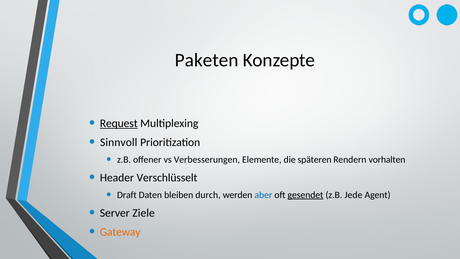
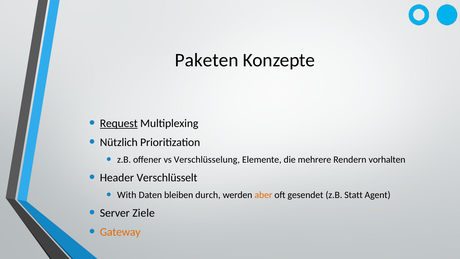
Sinnvoll: Sinnvoll -> Nützlich
Verbesserungen: Verbesserungen -> Verschlüsselung
späteren: späteren -> mehrere
Draft: Draft -> With
aber colour: blue -> orange
gesendet underline: present -> none
Jede: Jede -> Statt
